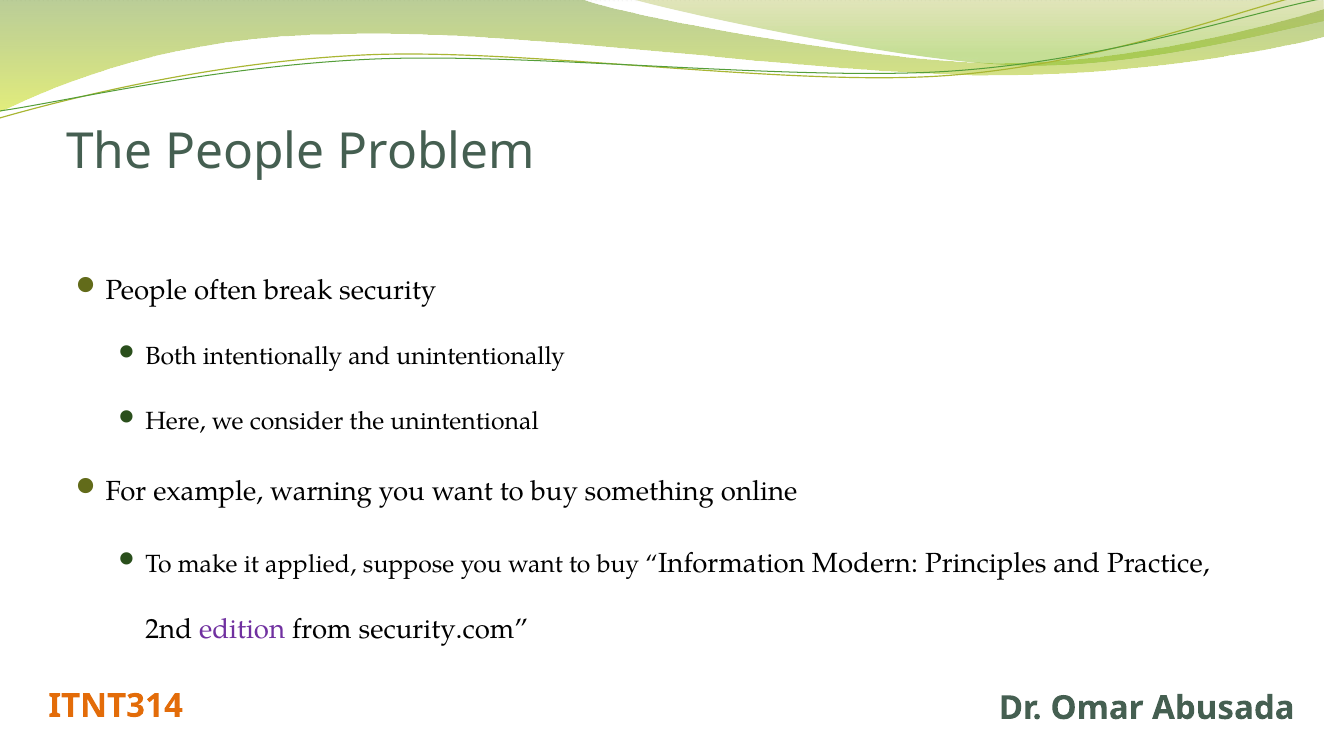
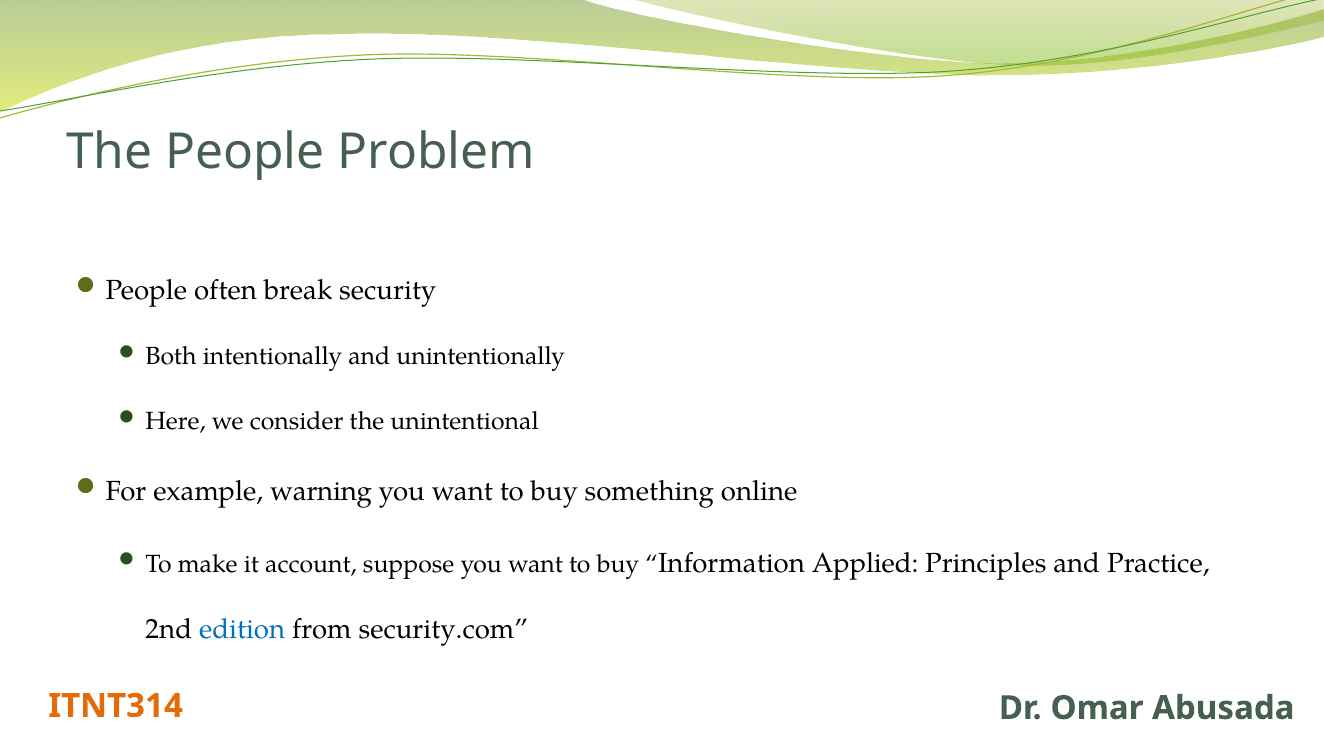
applied: applied -> account
Modern: Modern -> Applied
edition colour: purple -> blue
